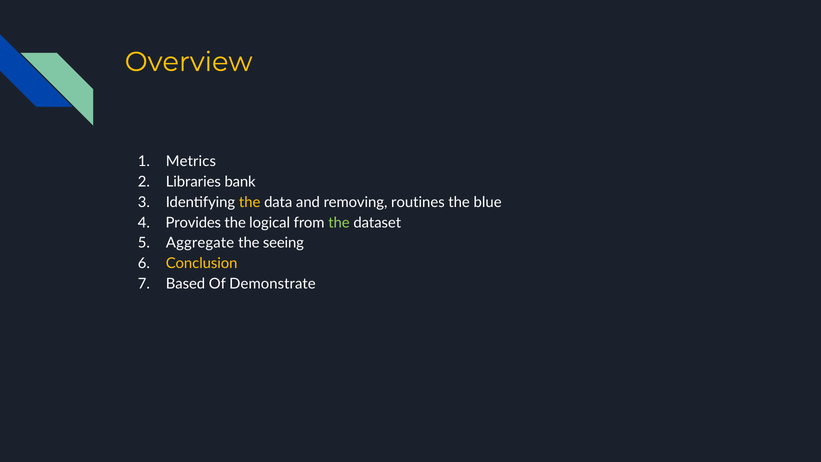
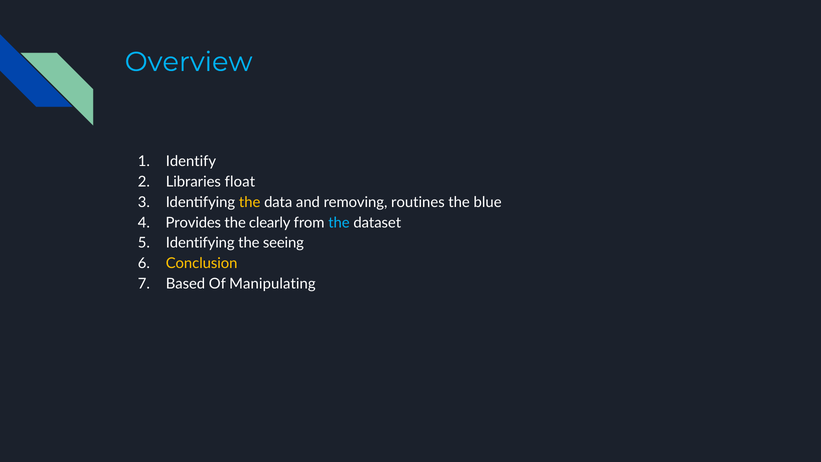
Overview colour: yellow -> light blue
Metrics: Metrics -> Identify
bank: bank -> float
logical: logical -> clearly
the at (339, 223) colour: light green -> light blue
Aggregate at (200, 243): Aggregate -> Identifying
Demonstrate: Demonstrate -> Manipulating
